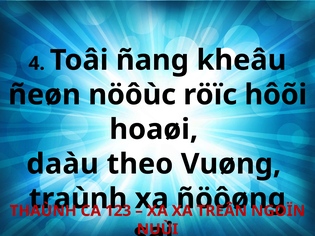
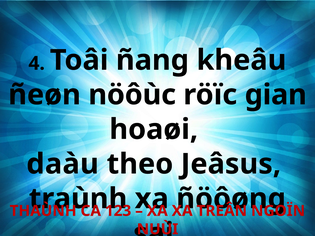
hôõi: hôõi -> gian
Vuøng: Vuøng -> Jeâsus
